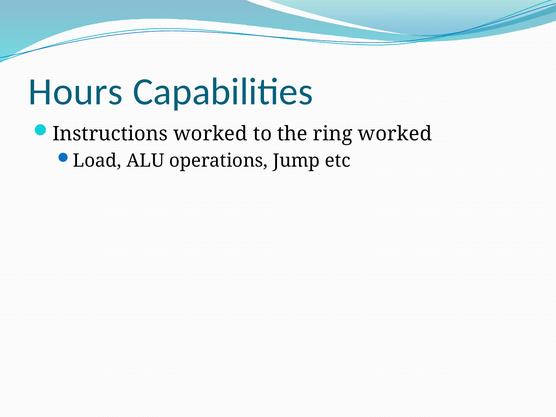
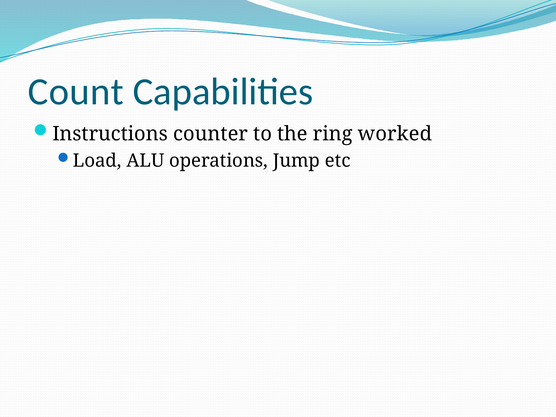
Hours: Hours -> Count
Instructions worked: worked -> counter
